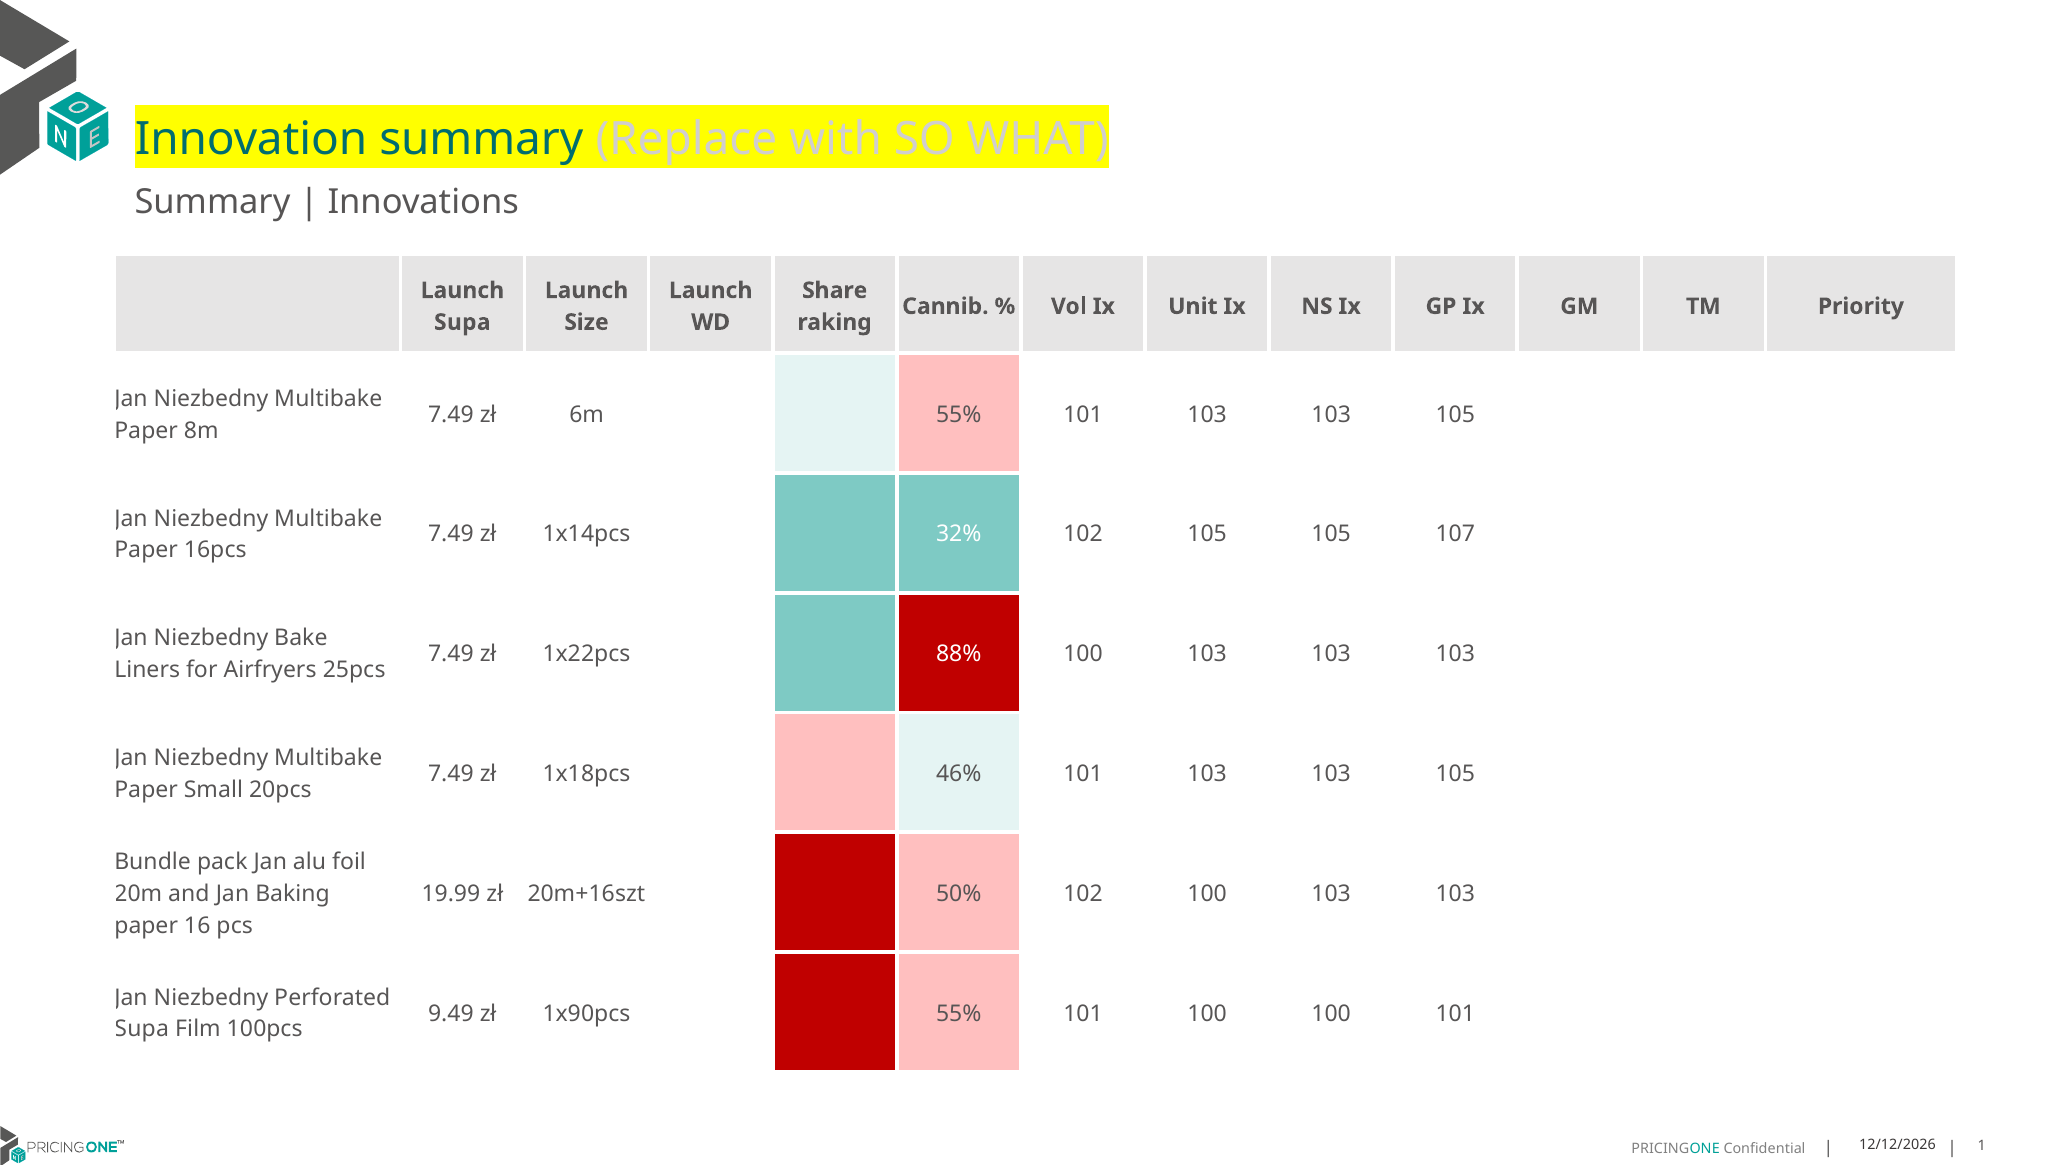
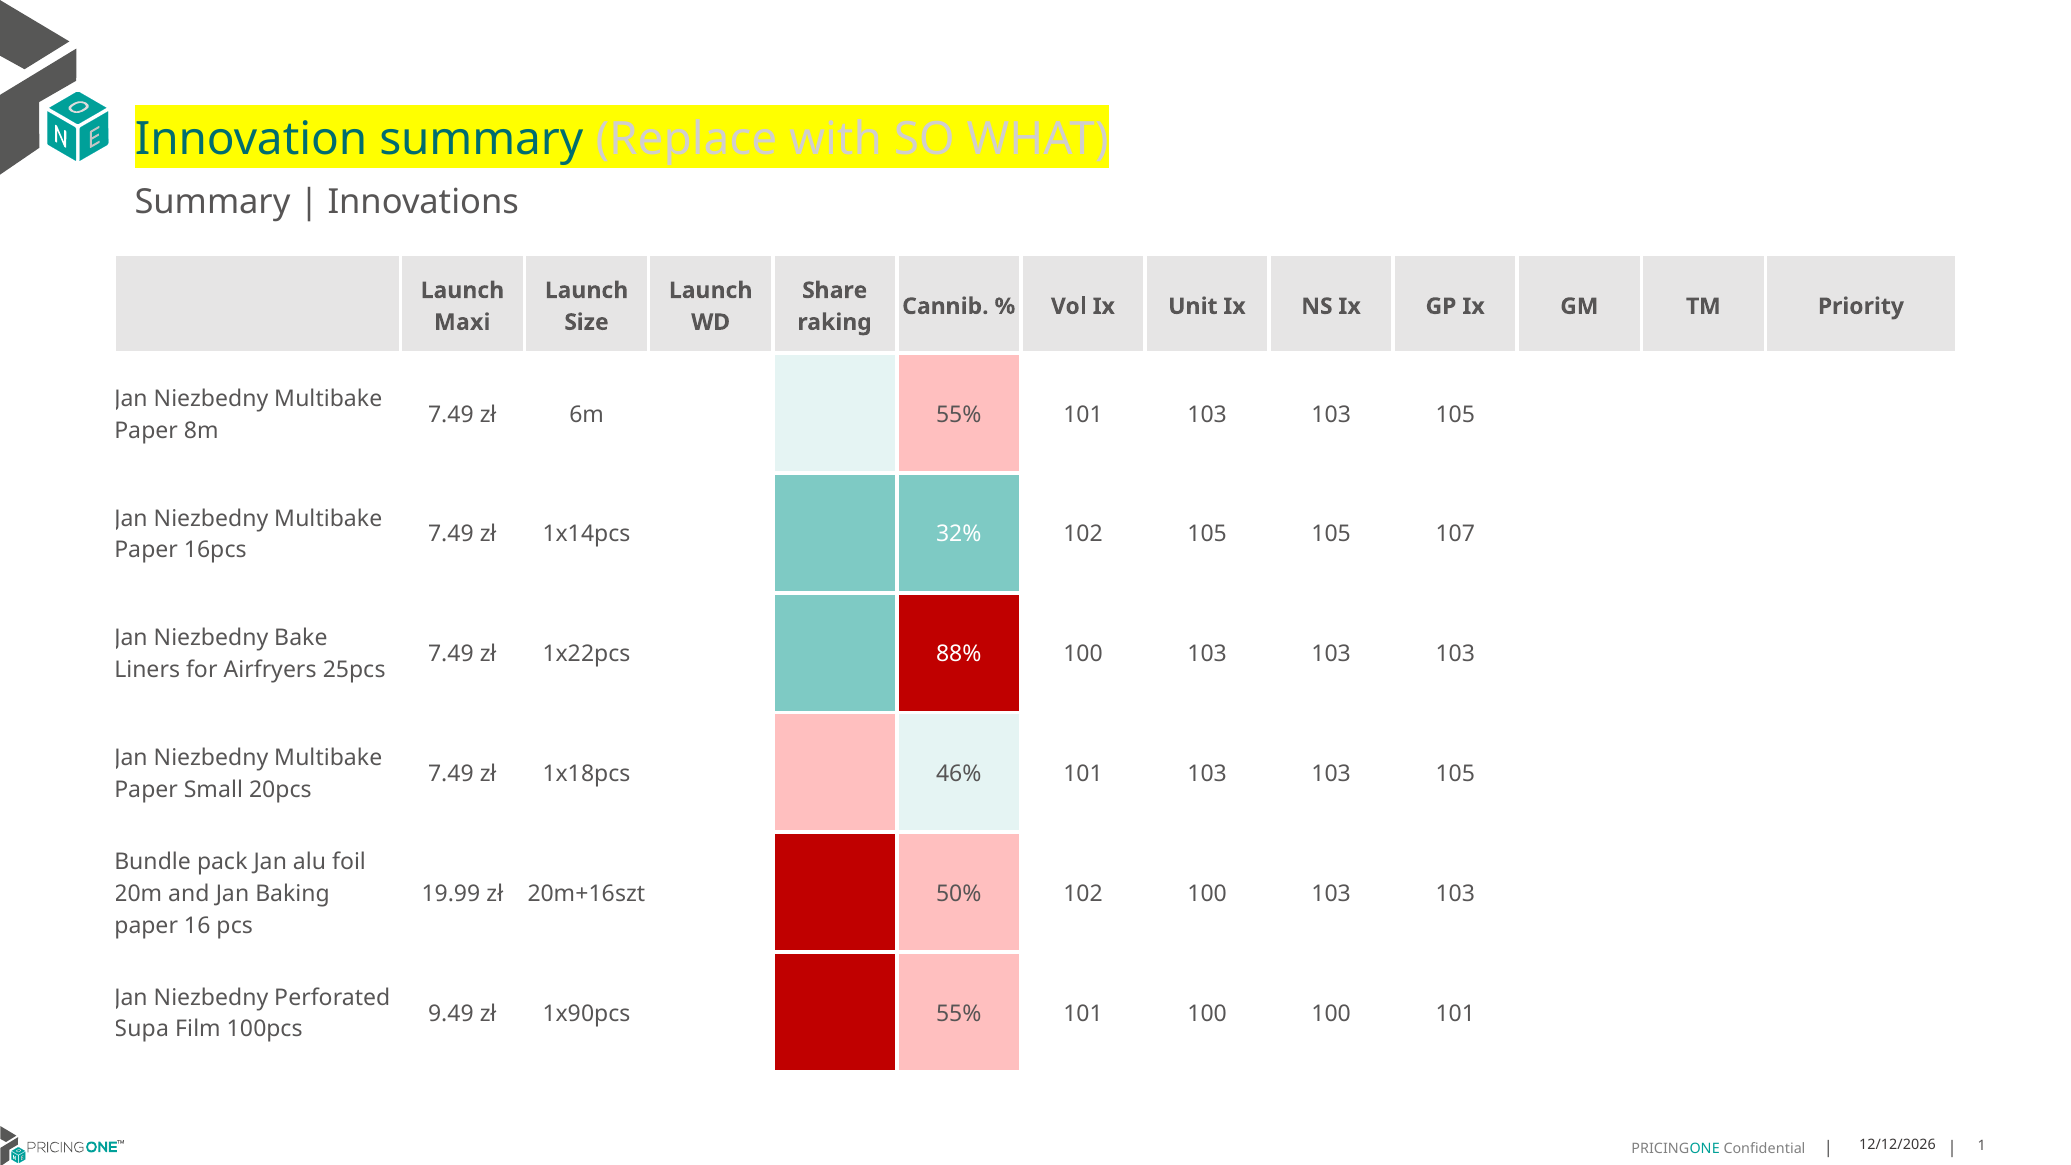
Supa at (462, 322): Supa -> Maxi
